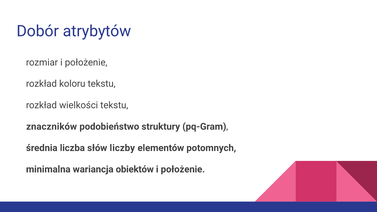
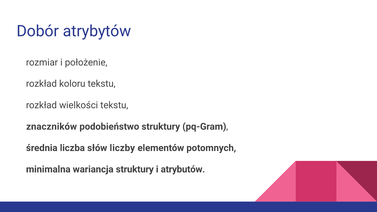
wariancja obiektów: obiektów -> struktury
położenie at (183, 169): położenie -> atrybutów
